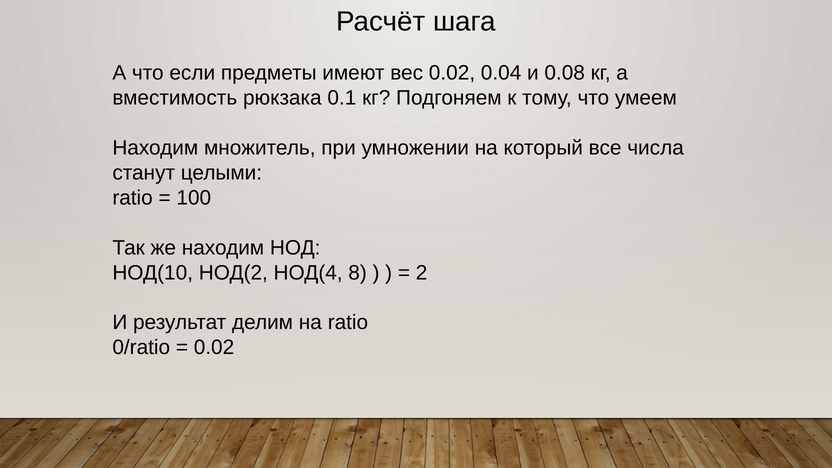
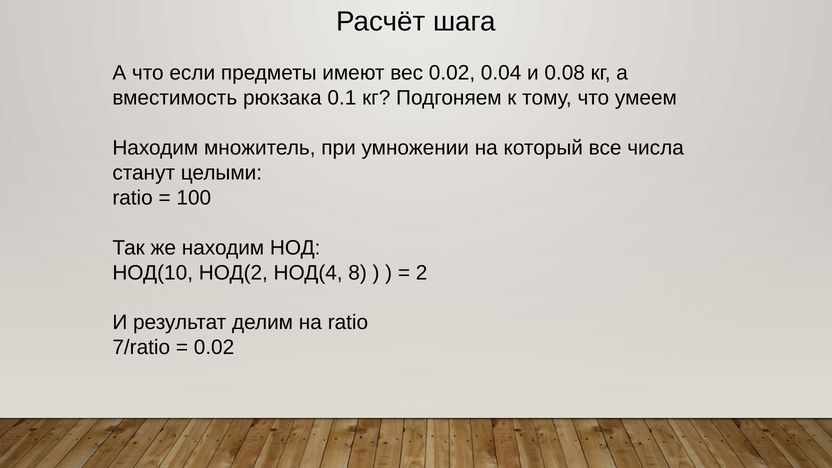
0/ratio: 0/ratio -> 7/ratio
